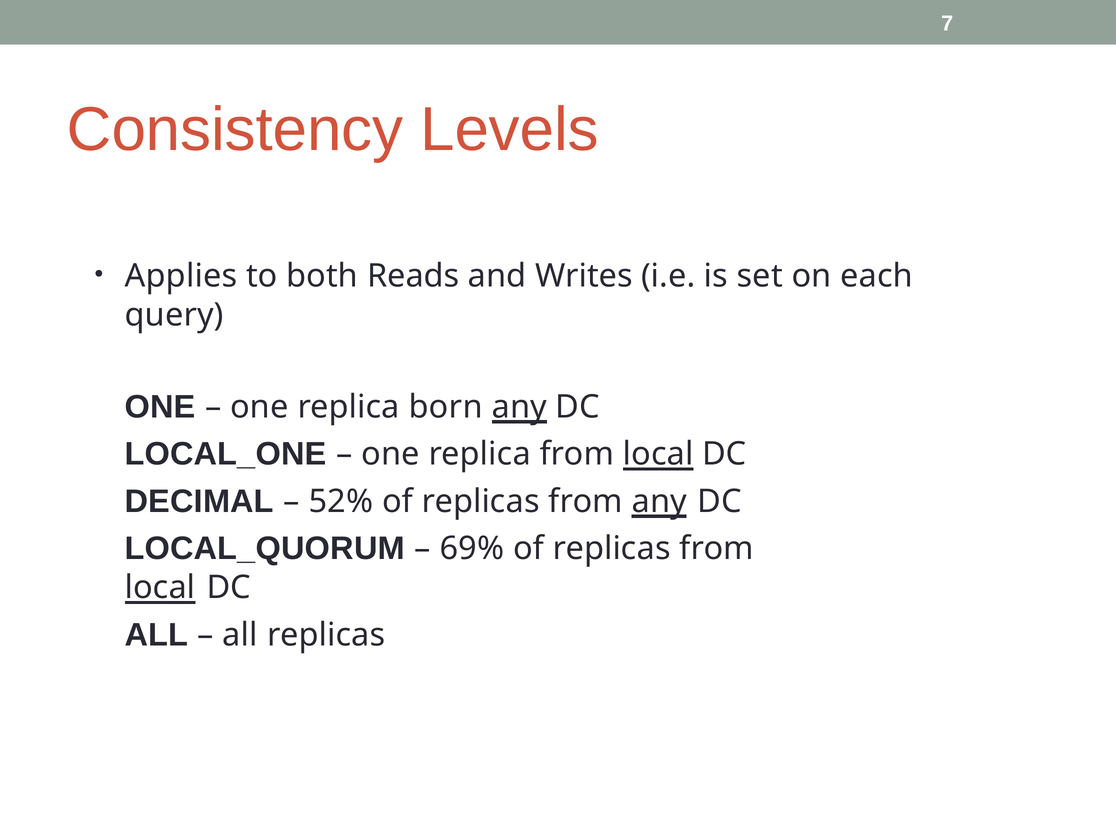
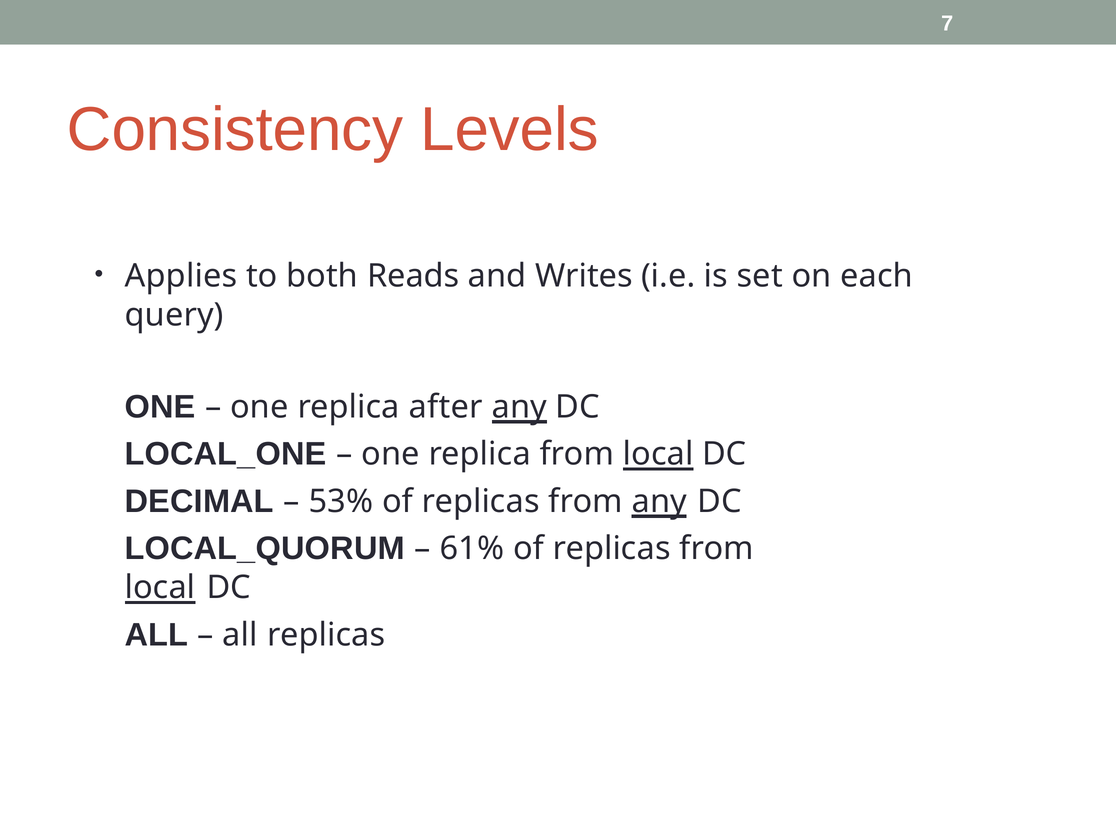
born: born -> after
52%: 52% -> 53%
69%: 69% -> 61%
